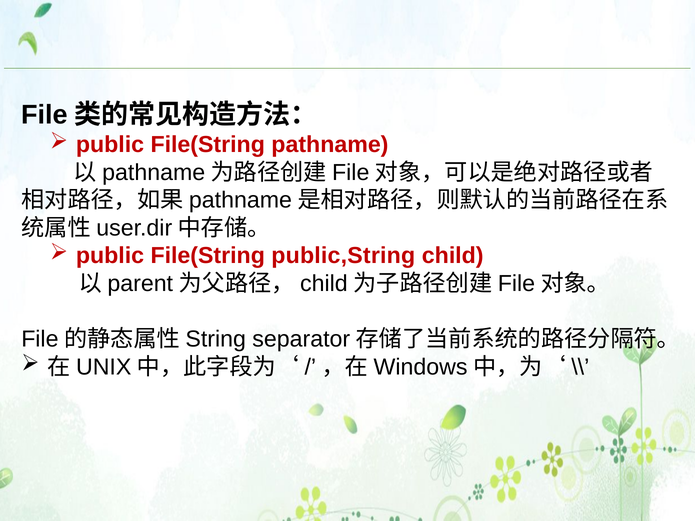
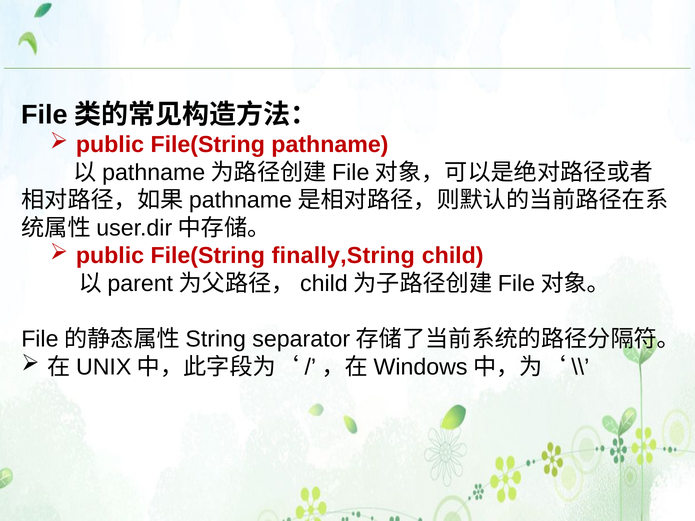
public,String: public,String -> finally,String
